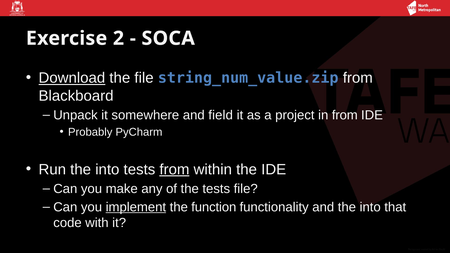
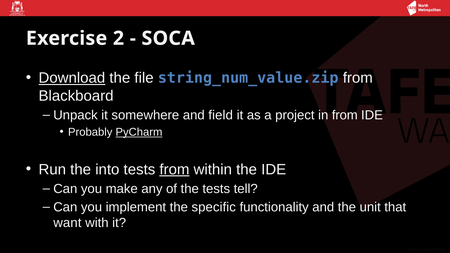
PyCharm underline: none -> present
tests file: file -> tell
implement underline: present -> none
function: function -> specific
and the into: into -> unit
code: code -> want
